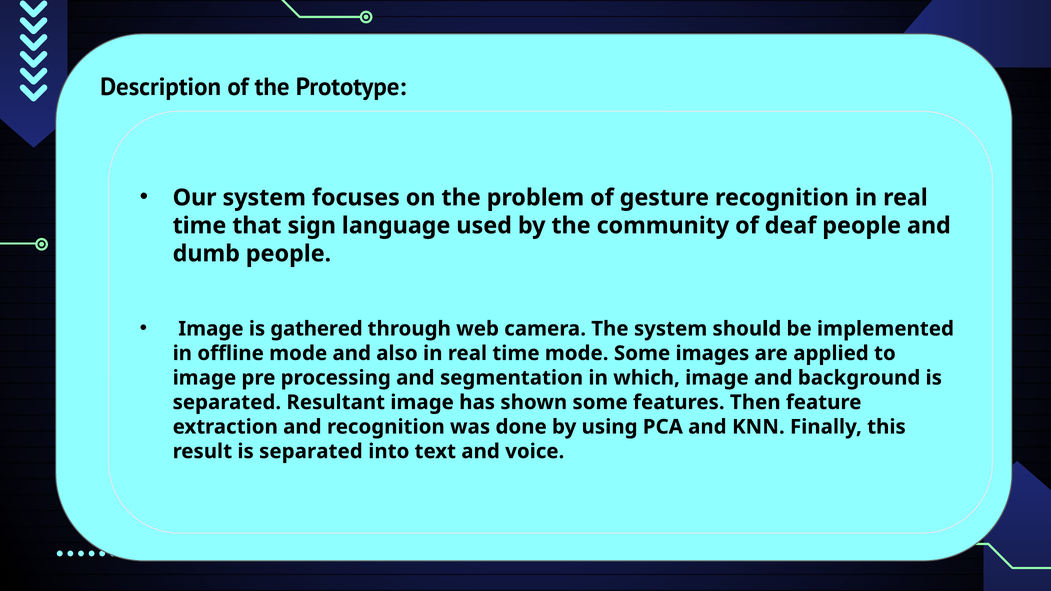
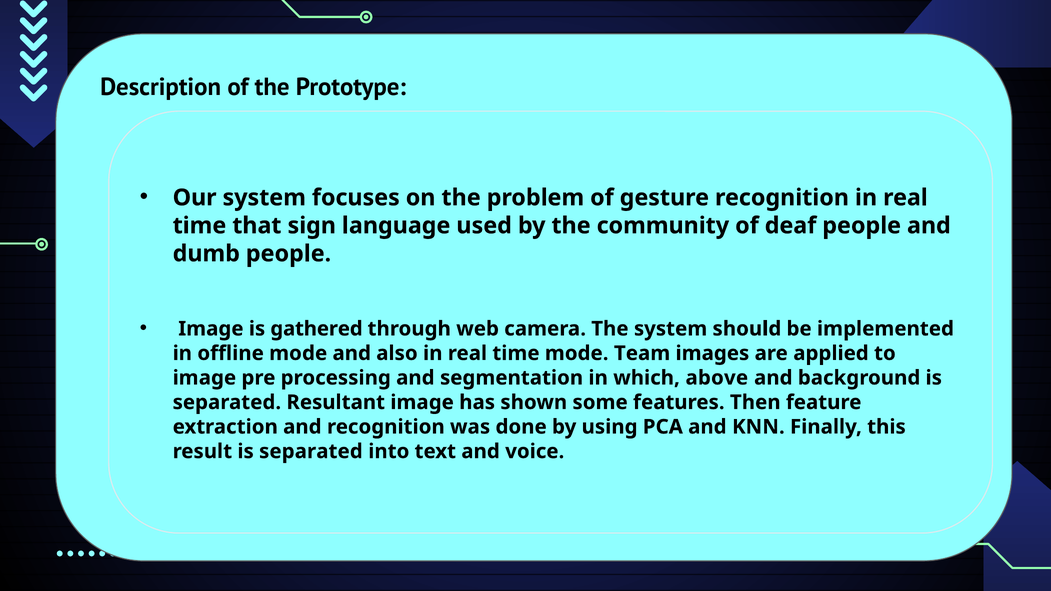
mode Some: Some -> Team
which image: image -> above
